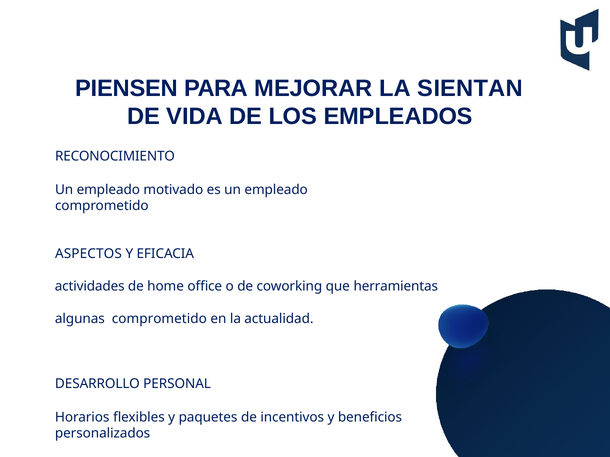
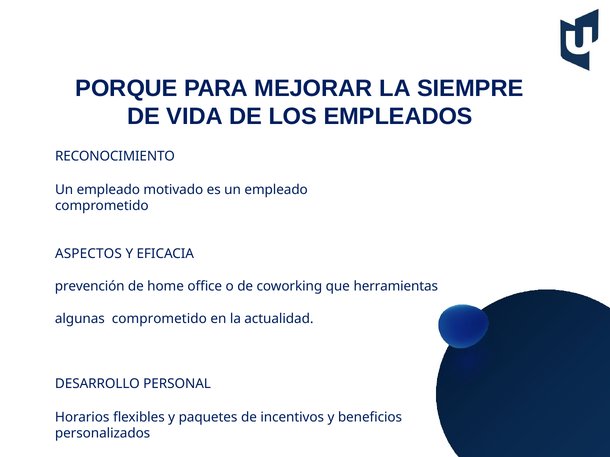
PIENSEN: PIENSEN -> PORQUE
SIENTAN: SIENTAN -> SIEMPRE
actividades: actividades -> prevención
